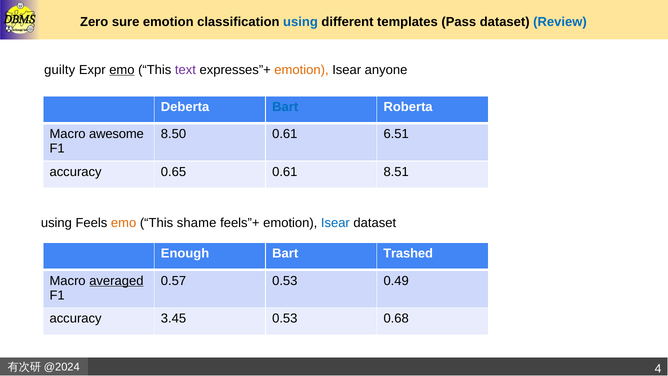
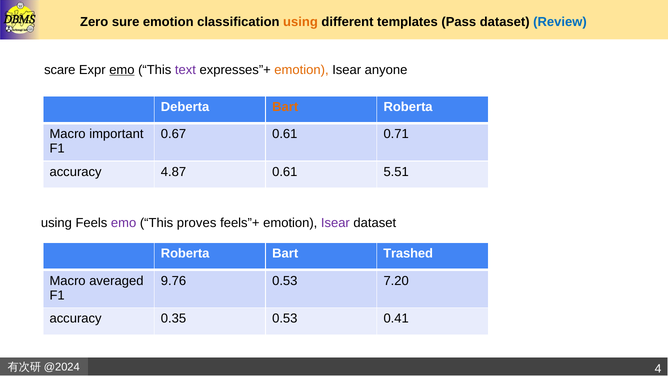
using at (300, 22) colour: blue -> orange
guilty: guilty -> scare
Bart at (285, 107) colour: blue -> orange
awesome: awesome -> important
8.50: 8.50 -> 0.67
6.51: 6.51 -> 0.71
0.65: 0.65 -> 4.87
8.51: 8.51 -> 5.51
emo at (124, 223) colour: orange -> purple
shame: shame -> proves
Isear at (335, 223) colour: blue -> purple
Enough at (185, 253): Enough -> Roberta
averaged underline: present -> none
0.57: 0.57 -> 9.76
0.49: 0.49 -> 7.20
3.45: 3.45 -> 0.35
0.68: 0.68 -> 0.41
